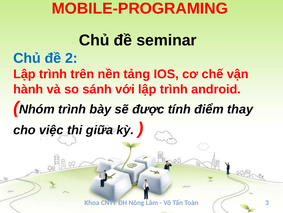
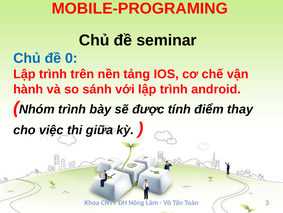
2: 2 -> 0
